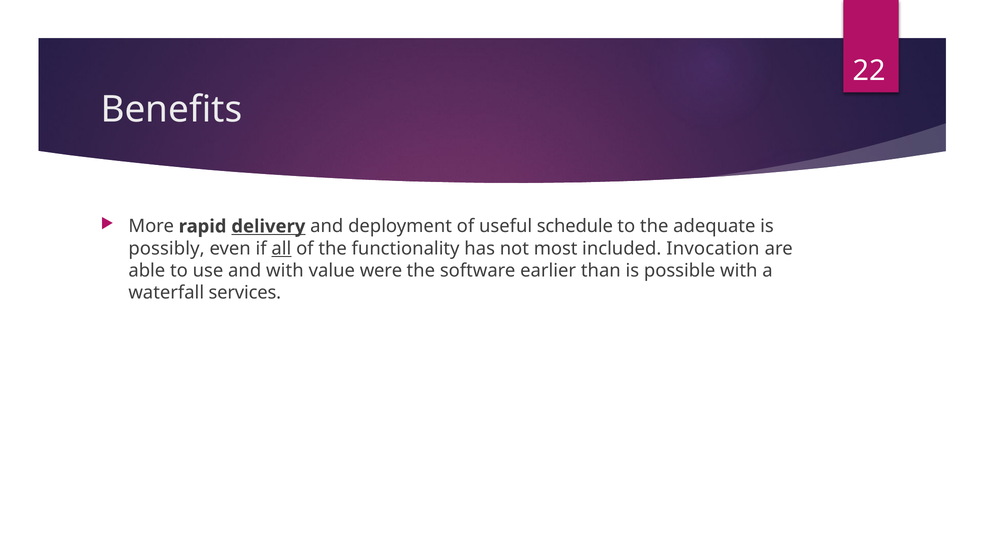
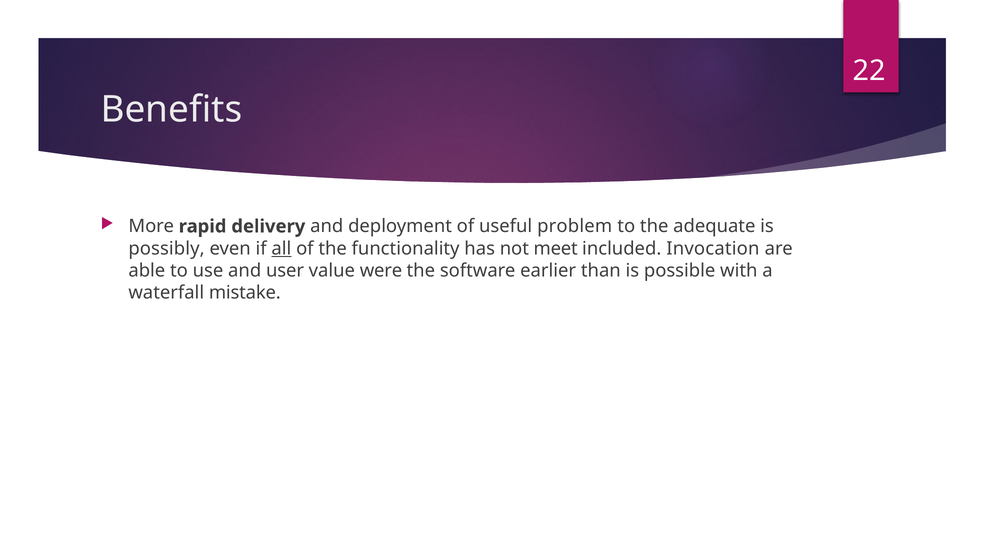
delivery underline: present -> none
schedule: schedule -> problem
most: most -> meet
and with: with -> user
services: services -> mistake
